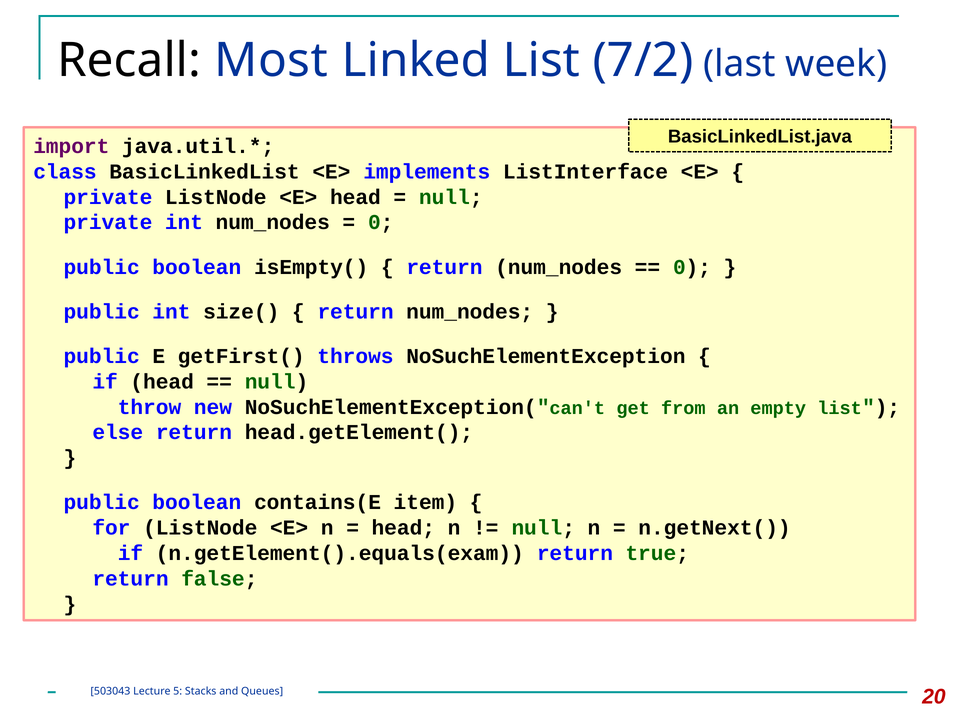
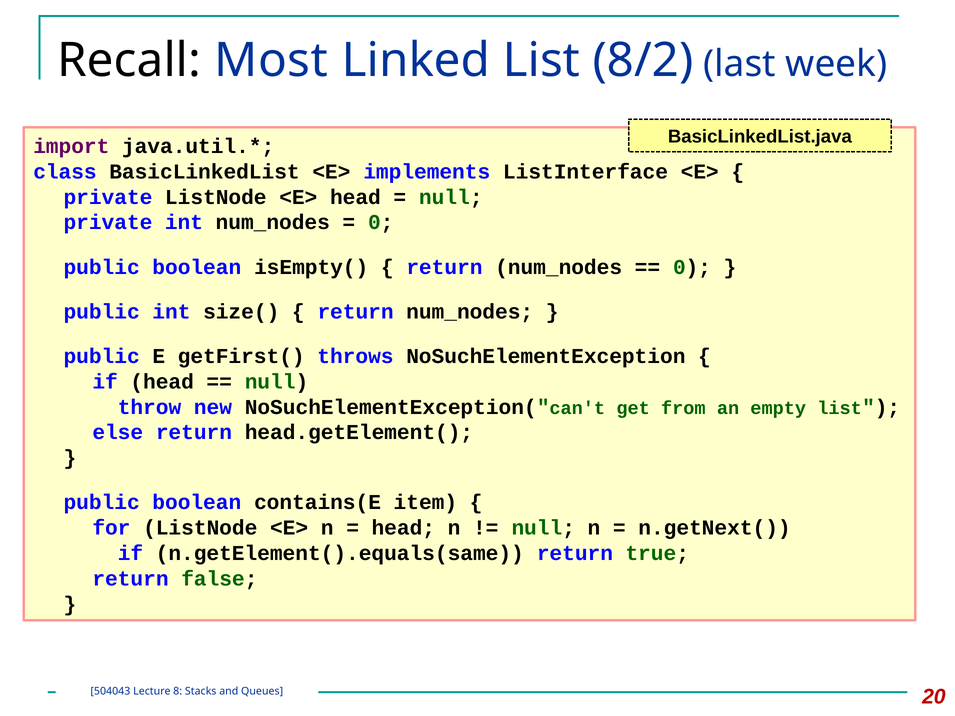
7/2: 7/2 -> 8/2
n.getElement().equals(exam: n.getElement().equals(exam -> n.getElement().equals(same
503043: 503043 -> 504043
5: 5 -> 8
